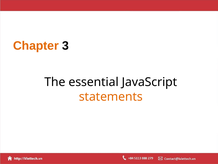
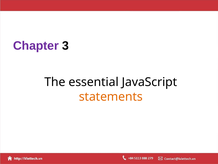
Chapter colour: orange -> purple
